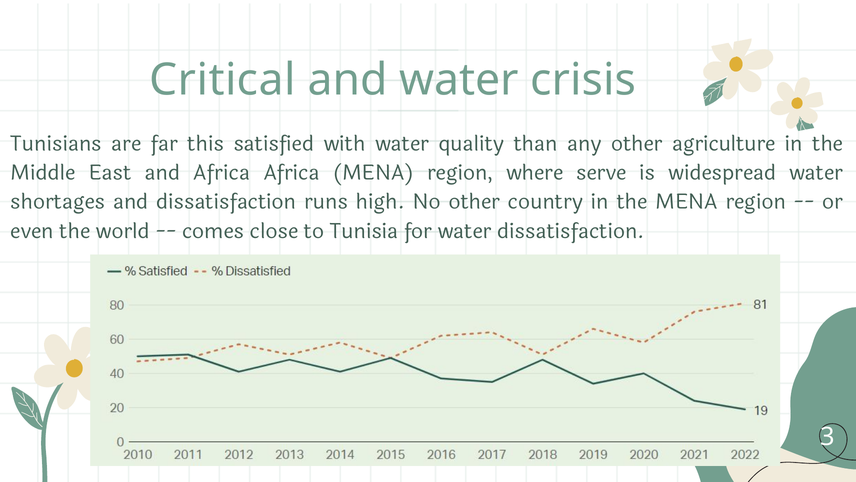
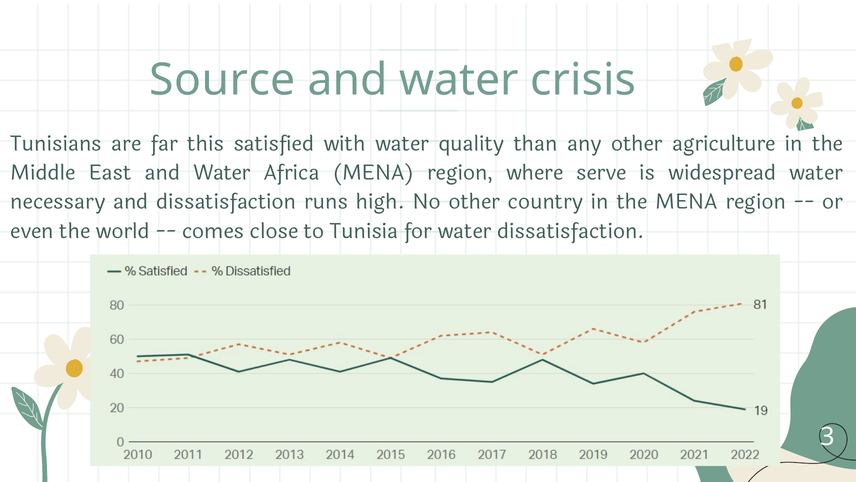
Critical: Critical -> Source
East and Africa: Africa -> Water
shortages: shortages -> necessary
